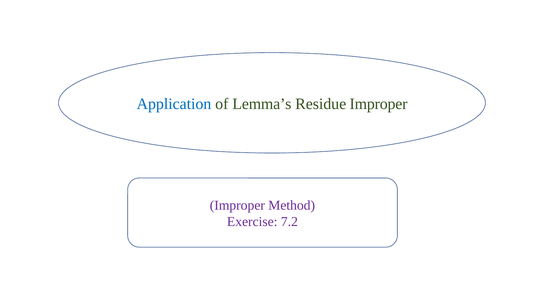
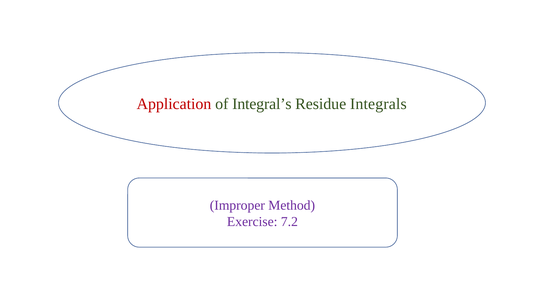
Application colour: blue -> red
Lemma’s: Lemma’s -> Integral’s
Residue Improper: Improper -> Integrals
